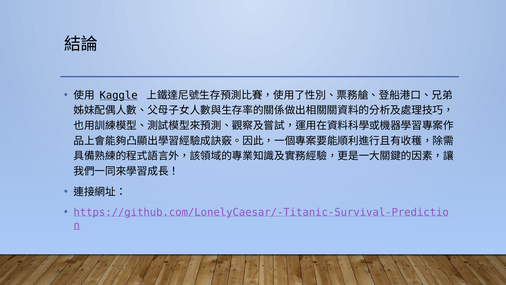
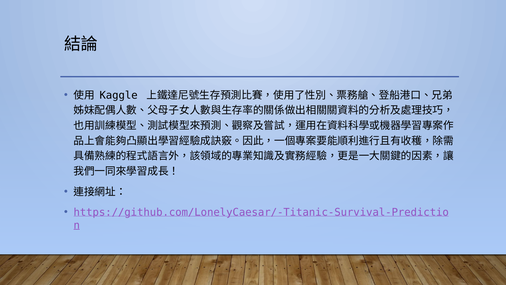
Kaggle underline: present -> none
